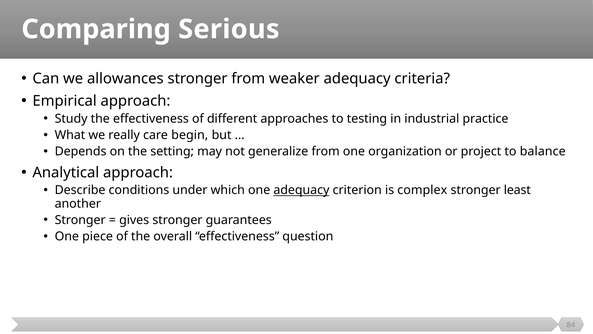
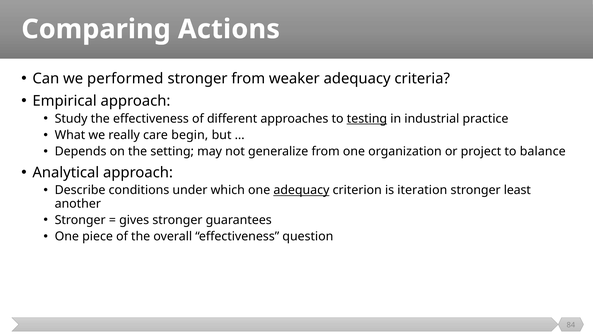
Serious: Serious -> Actions
allowances: allowances -> performed
testing underline: none -> present
complex: complex -> iteration
